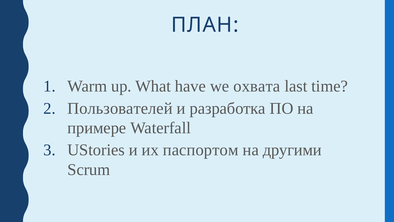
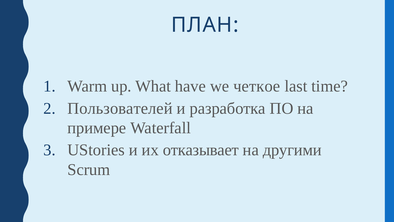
охвата: охвата -> четкое
паспортом: паспортом -> отказывает
